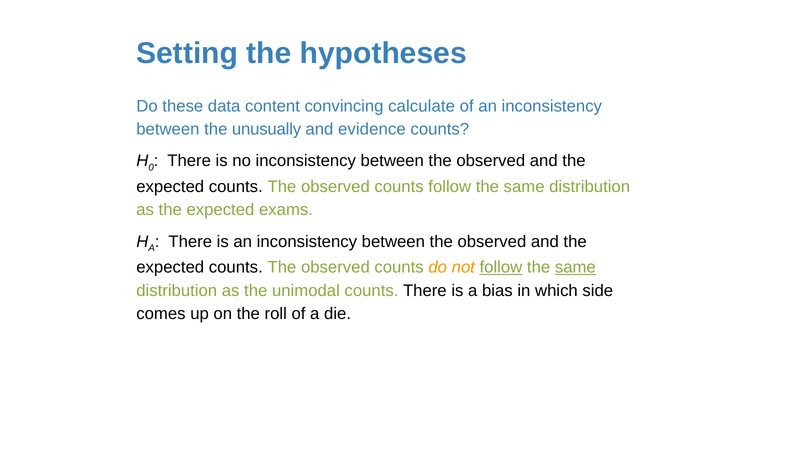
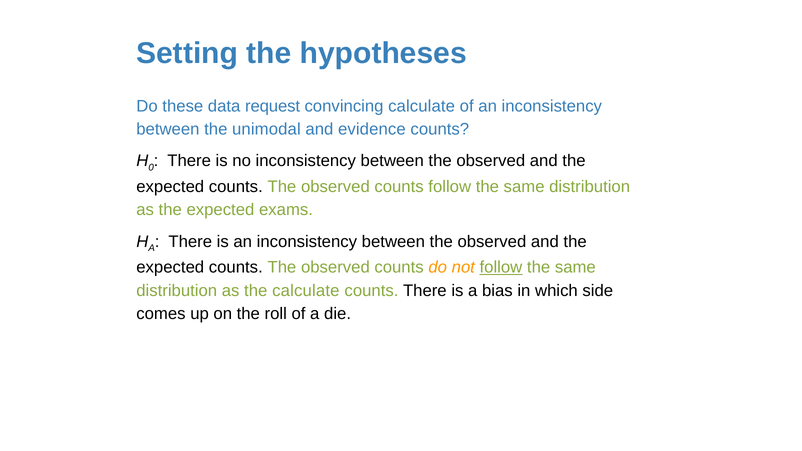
content: content -> request
unusually: unusually -> unimodal
same at (575, 268) underline: present -> none
the unimodal: unimodal -> calculate
